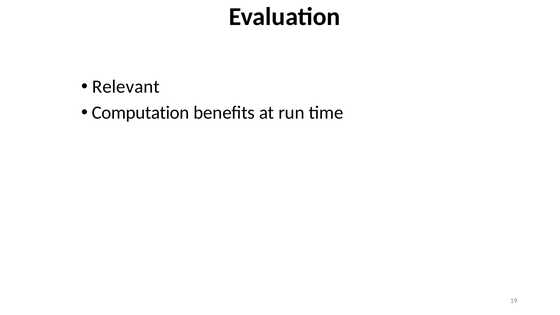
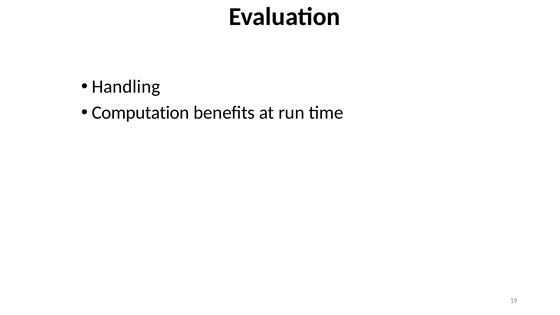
Relevant: Relevant -> Handling
